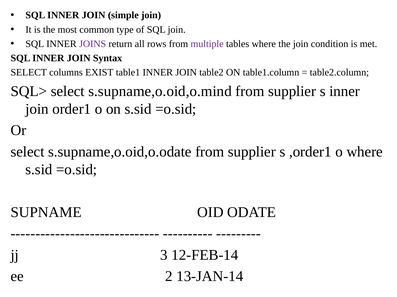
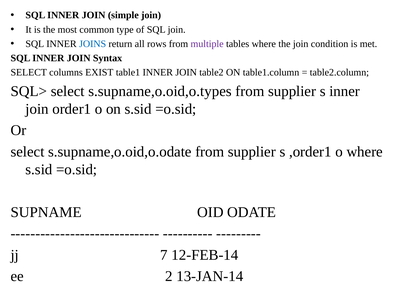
JOINS colour: purple -> blue
s.supname,o.oid,o.mind: s.supname,o.oid,o.mind -> s.supname,o.oid,o.types
3: 3 -> 7
